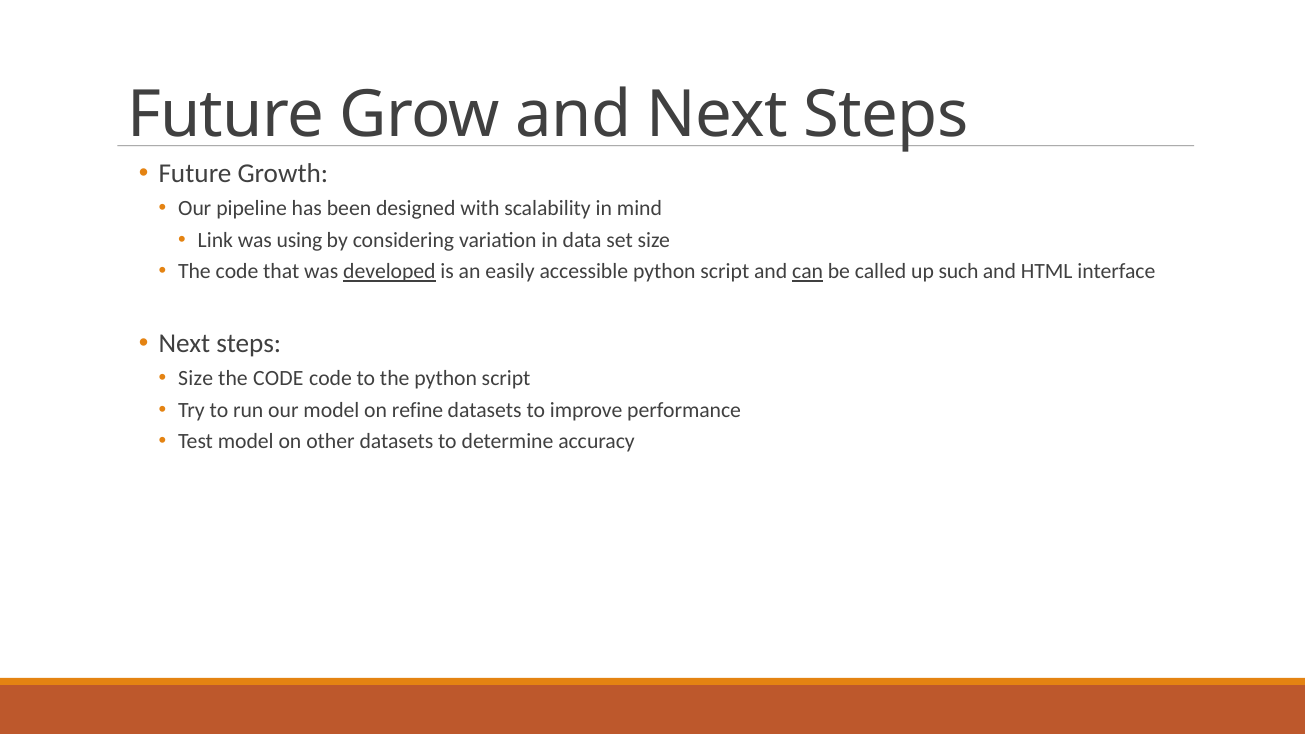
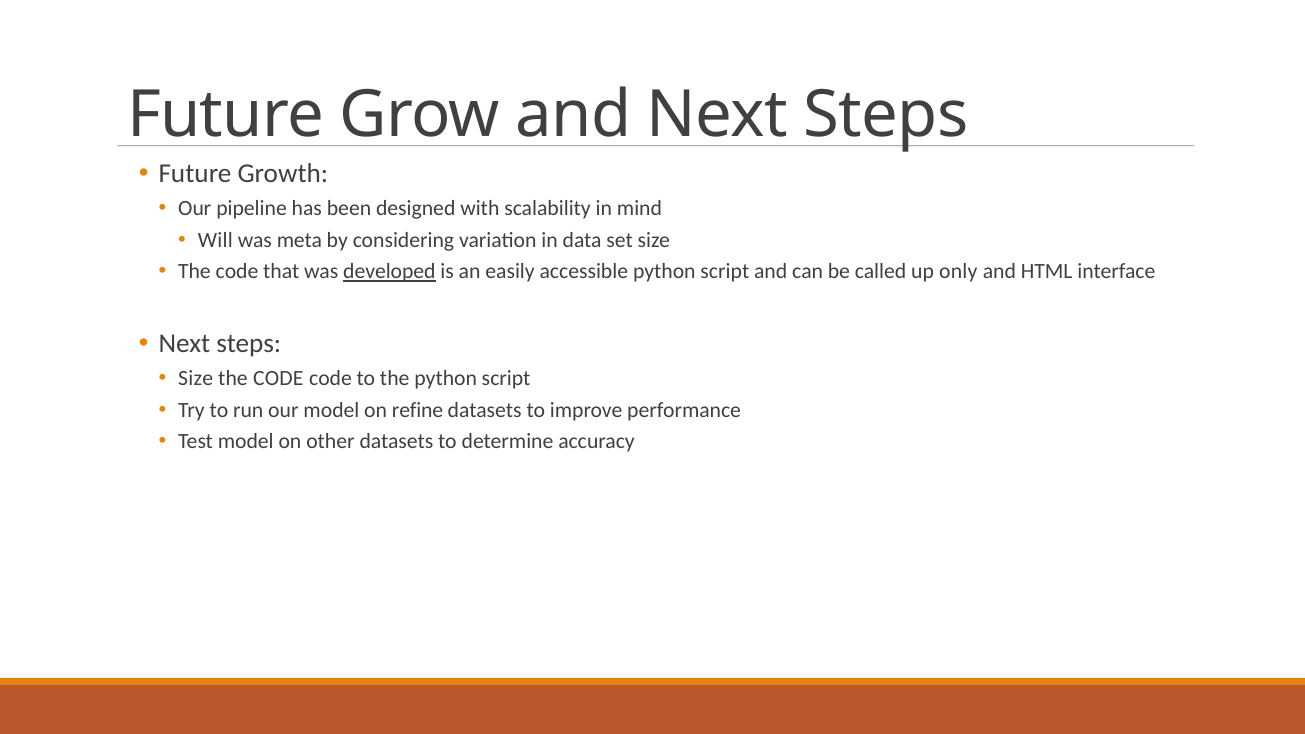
Link: Link -> Will
using: using -> meta
can underline: present -> none
such: such -> only
